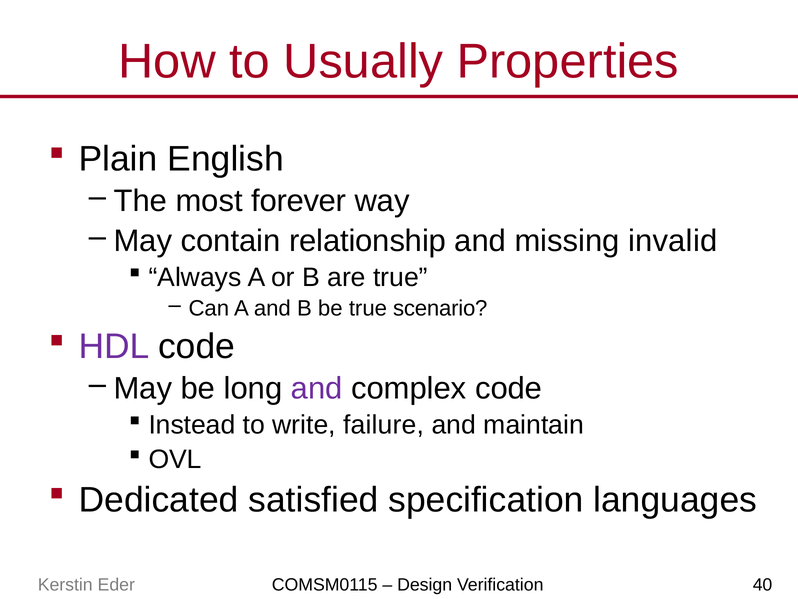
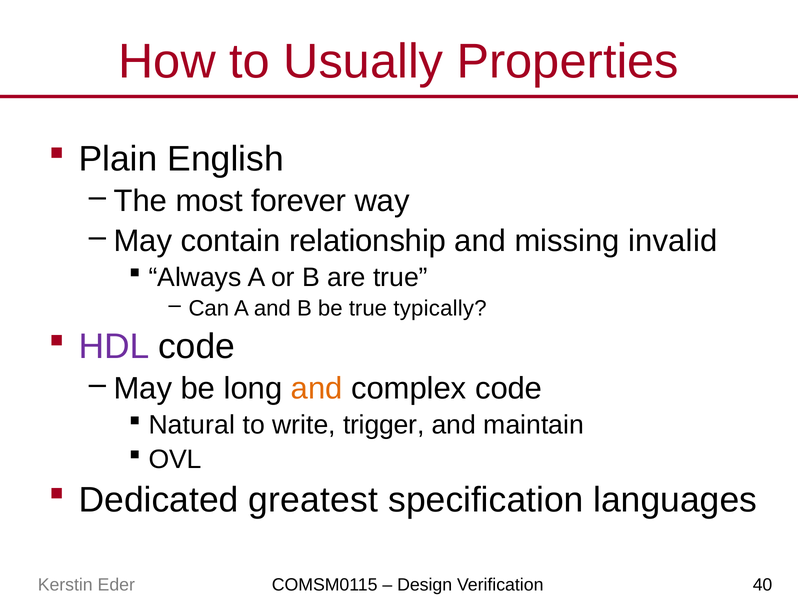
scenario: scenario -> typically
and at (317, 388) colour: purple -> orange
Instead: Instead -> Natural
failure: failure -> trigger
satisfied: satisfied -> greatest
